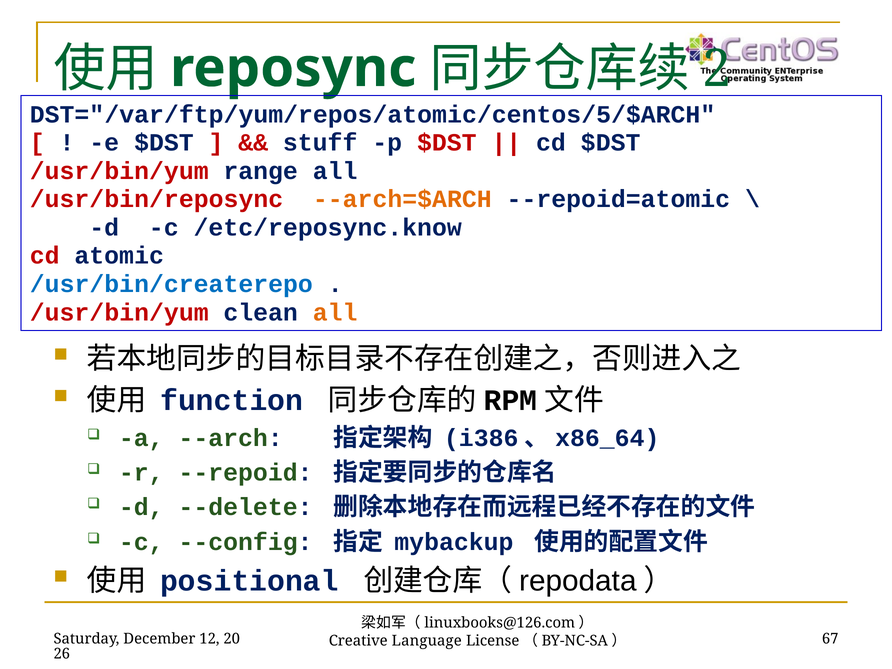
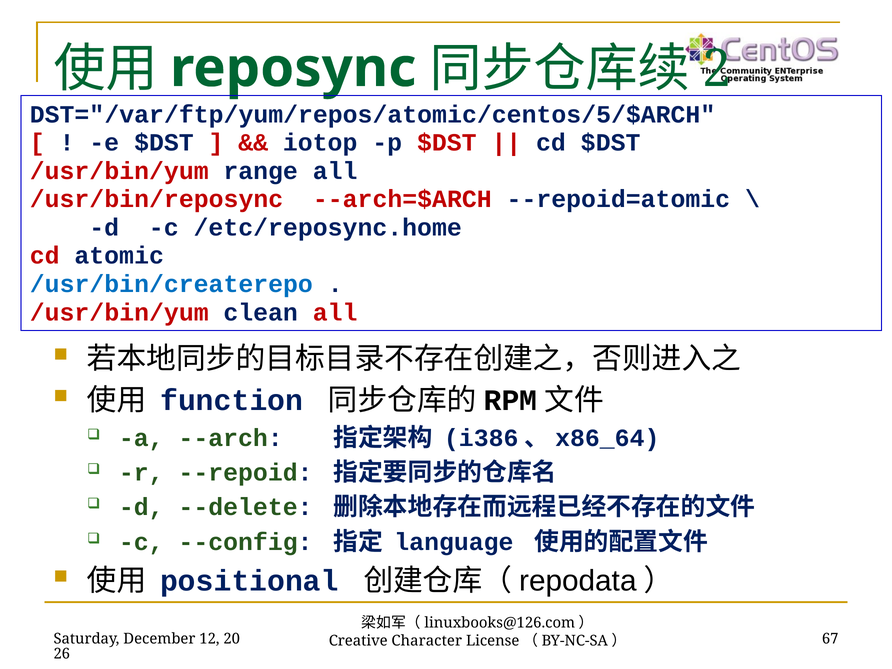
stuff: stuff -> iotop
--arch=$ARCH colour: orange -> red
/etc/reposync.know: /etc/reposync.know -> /etc/reposync.home
all at (335, 312) colour: orange -> red
mybackup: mybackup -> language
Language: Language -> Character
